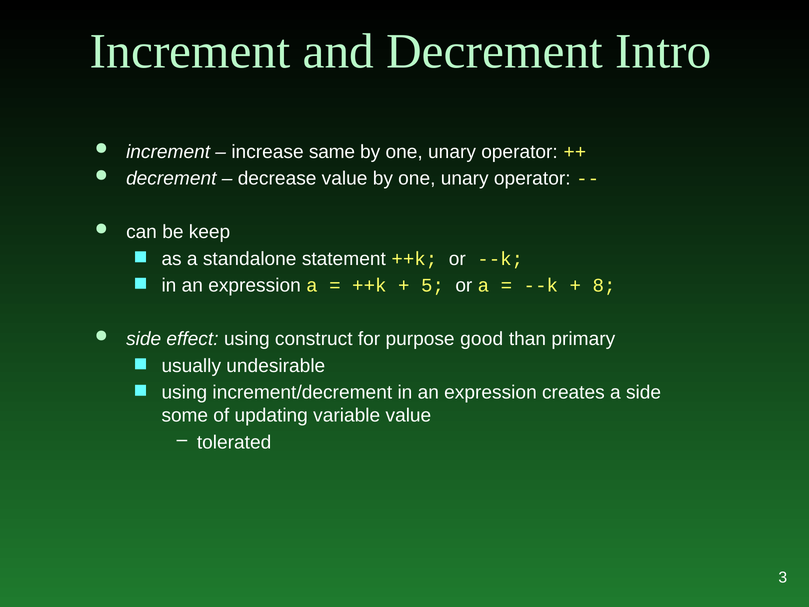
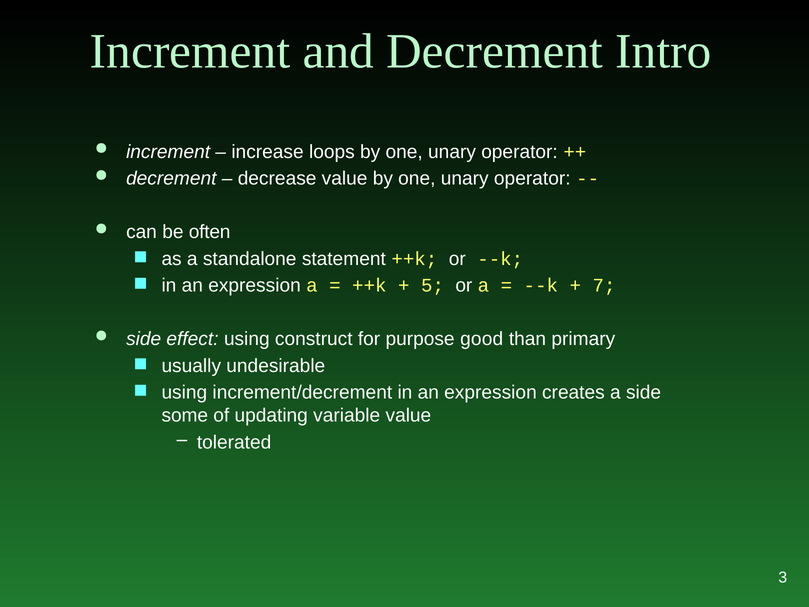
same: same -> loops
keep: keep -> often
8: 8 -> 7
